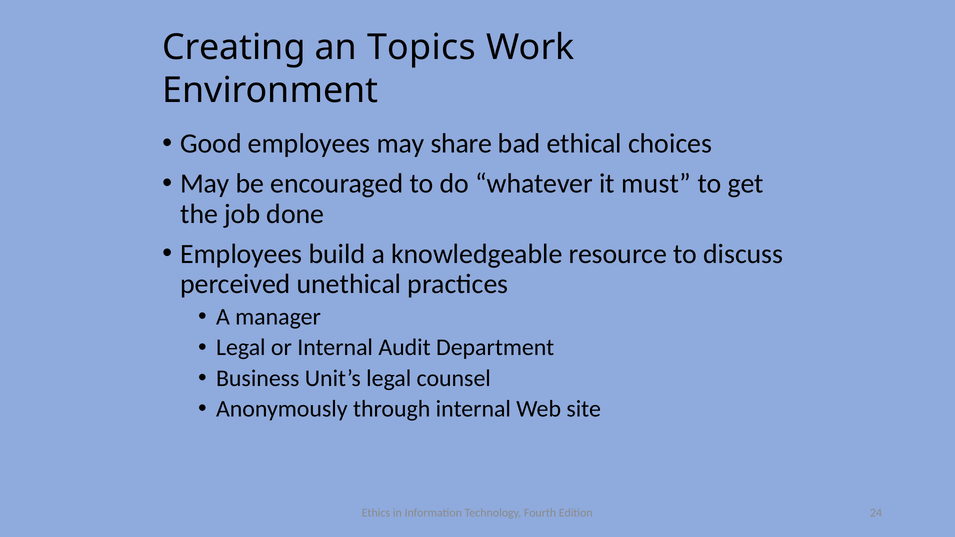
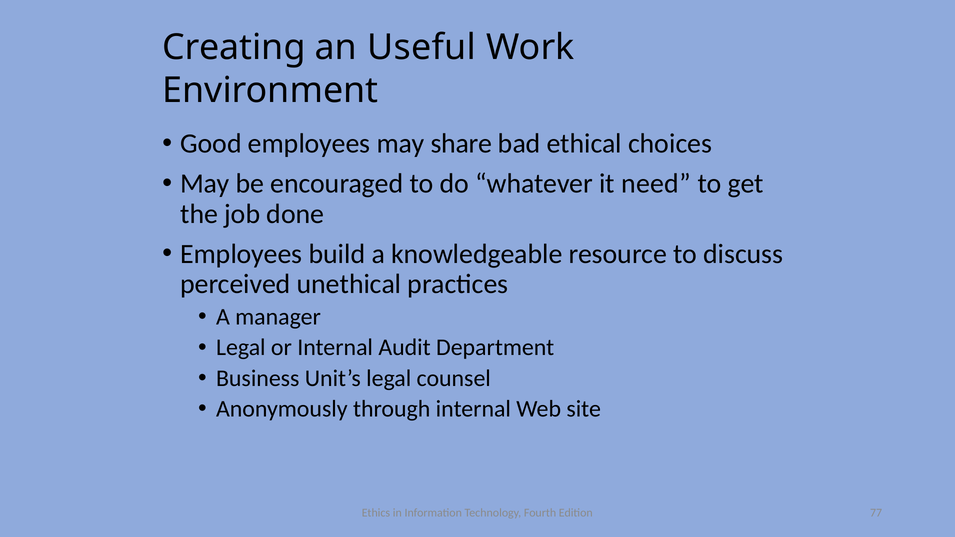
Topics: Topics -> Useful
must: must -> need
24: 24 -> 77
